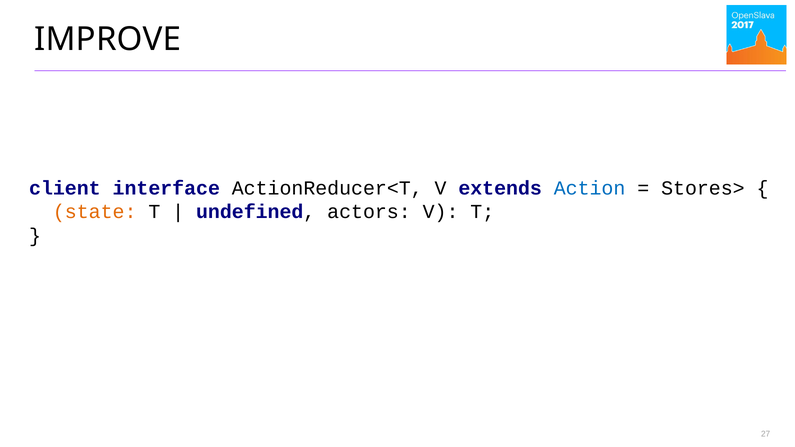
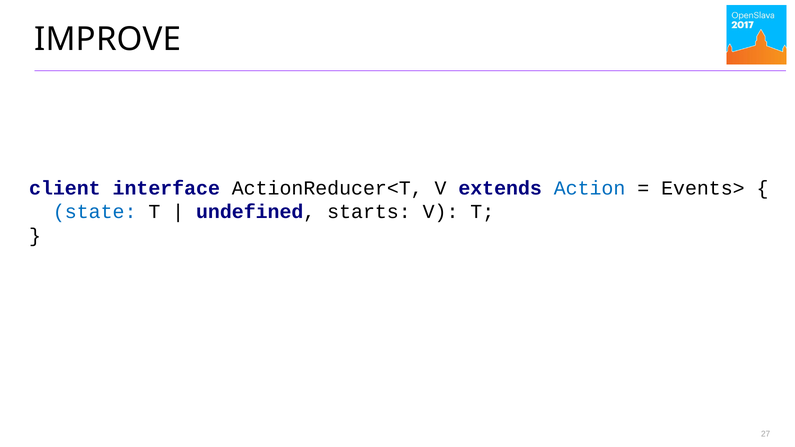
Stores>: Stores> -> Events>
state colour: orange -> blue
actors: actors -> starts
